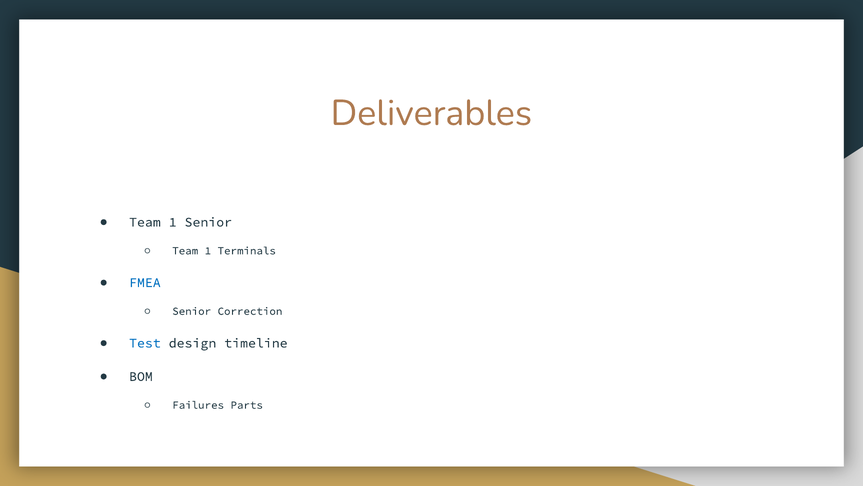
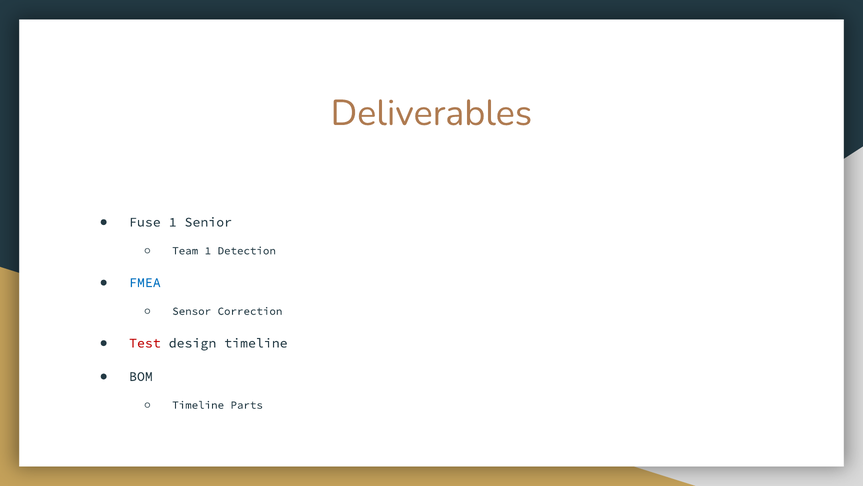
Team at (145, 222): Team -> Fuse
Terminals: Terminals -> Detection
Senior at (192, 311): Senior -> Sensor
Test colour: blue -> red
Failures at (198, 405): Failures -> Timeline
